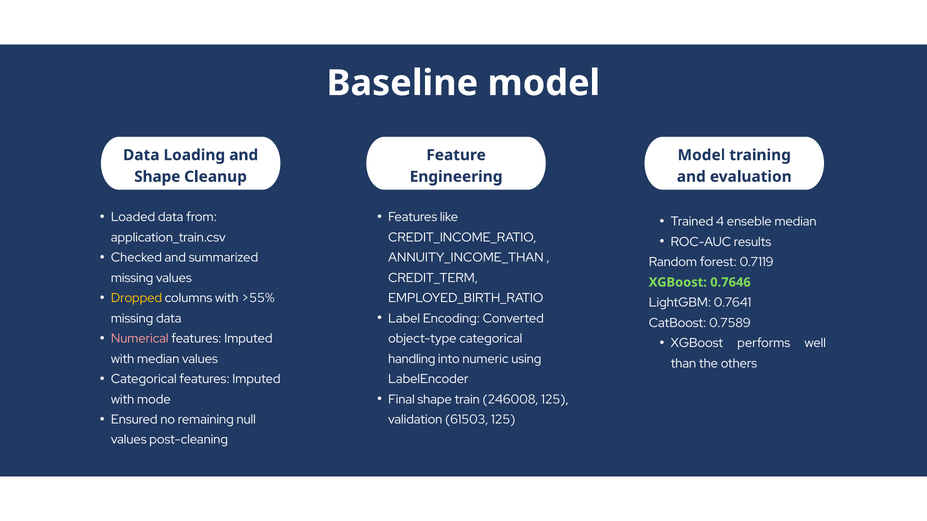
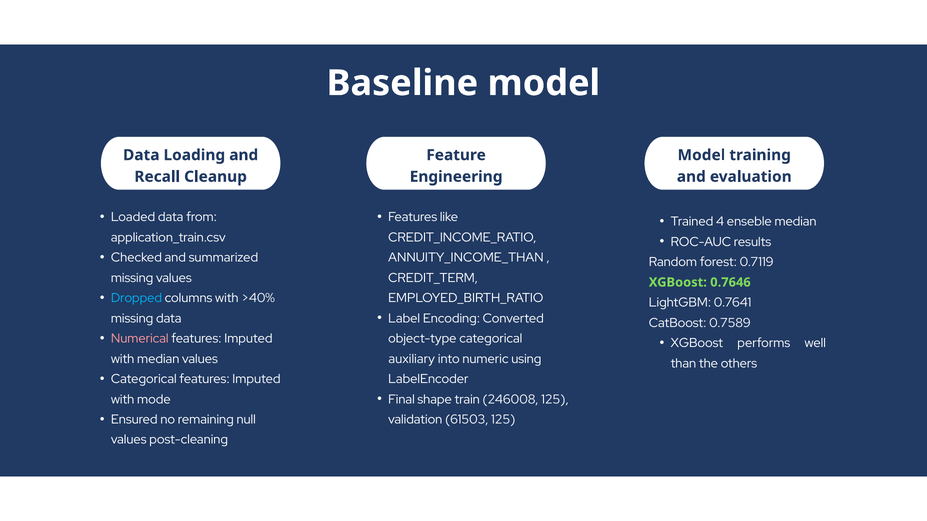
Shape at (157, 177): Shape -> Recall
Dropped colour: yellow -> light blue
>55%: >55% -> >40%
handling: handling -> auxiliary
